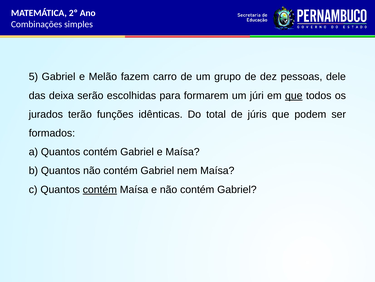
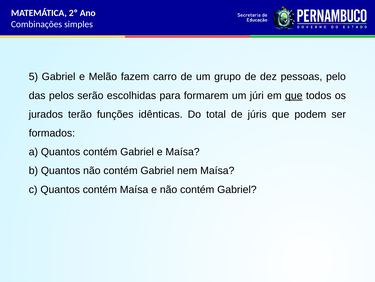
dele: dele -> pelo
deixa: deixa -> pelos
contém at (100, 189) underline: present -> none
